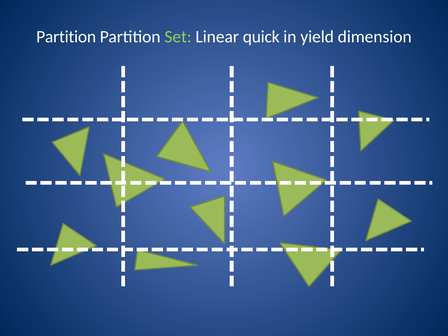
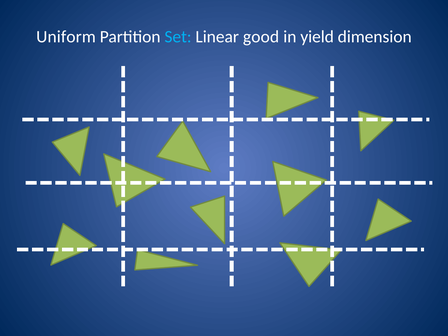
Partition at (66, 37): Partition -> Uniform
Set colour: light green -> light blue
quick: quick -> good
